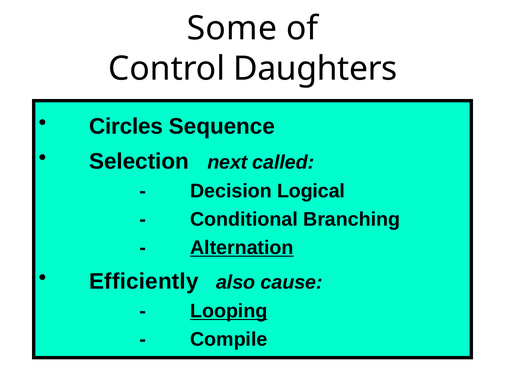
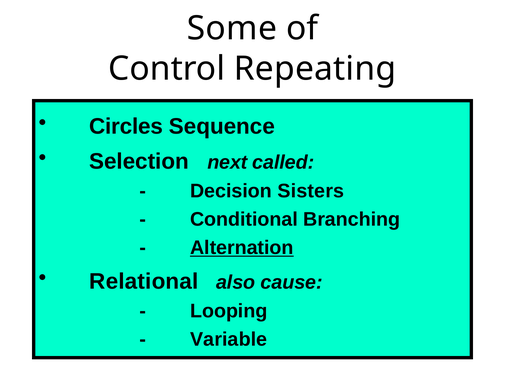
Daughters: Daughters -> Repeating
Logical: Logical -> Sisters
Efficiently: Efficiently -> Relational
Looping underline: present -> none
Compile: Compile -> Variable
